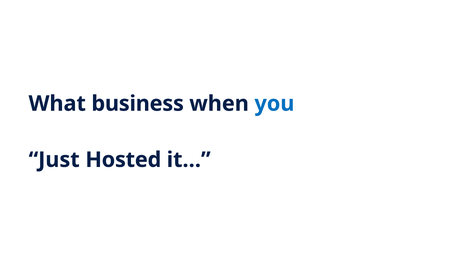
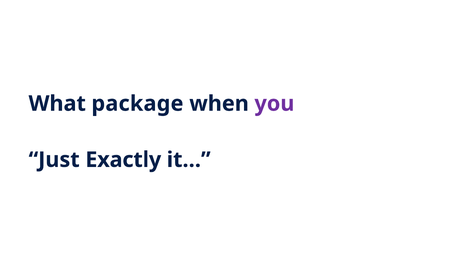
business: business -> package
you colour: blue -> purple
Hosted: Hosted -> Exactly
